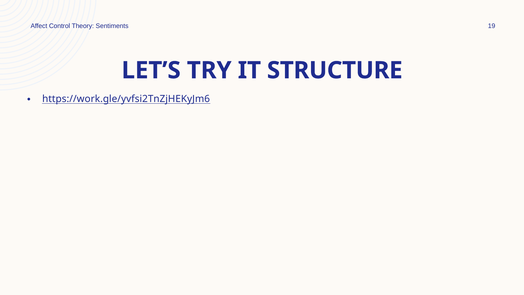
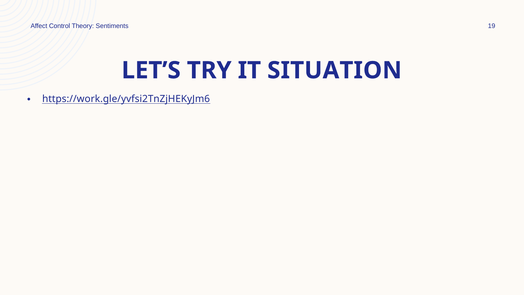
STRUCTURE: STRUCTURE -> SITUATION
